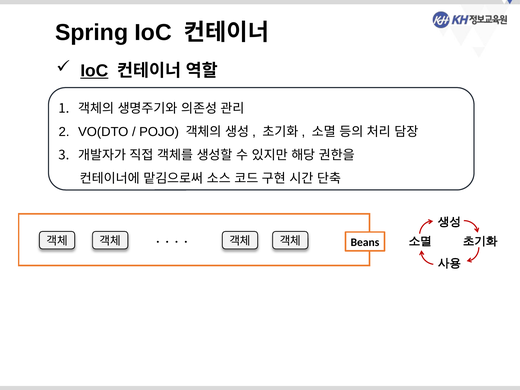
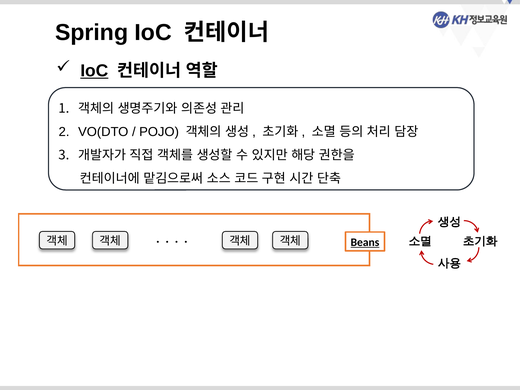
Beans underline: none -> present
